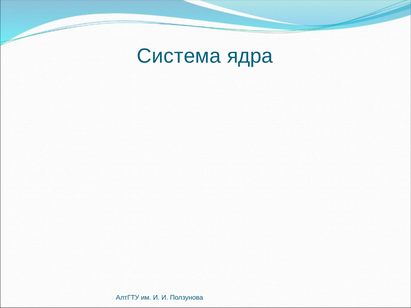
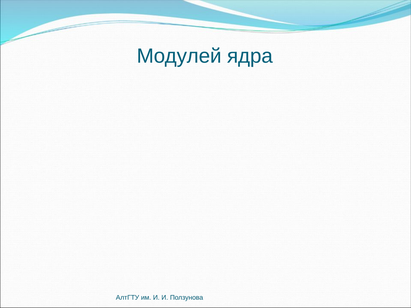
Система: Система -> Модулей
